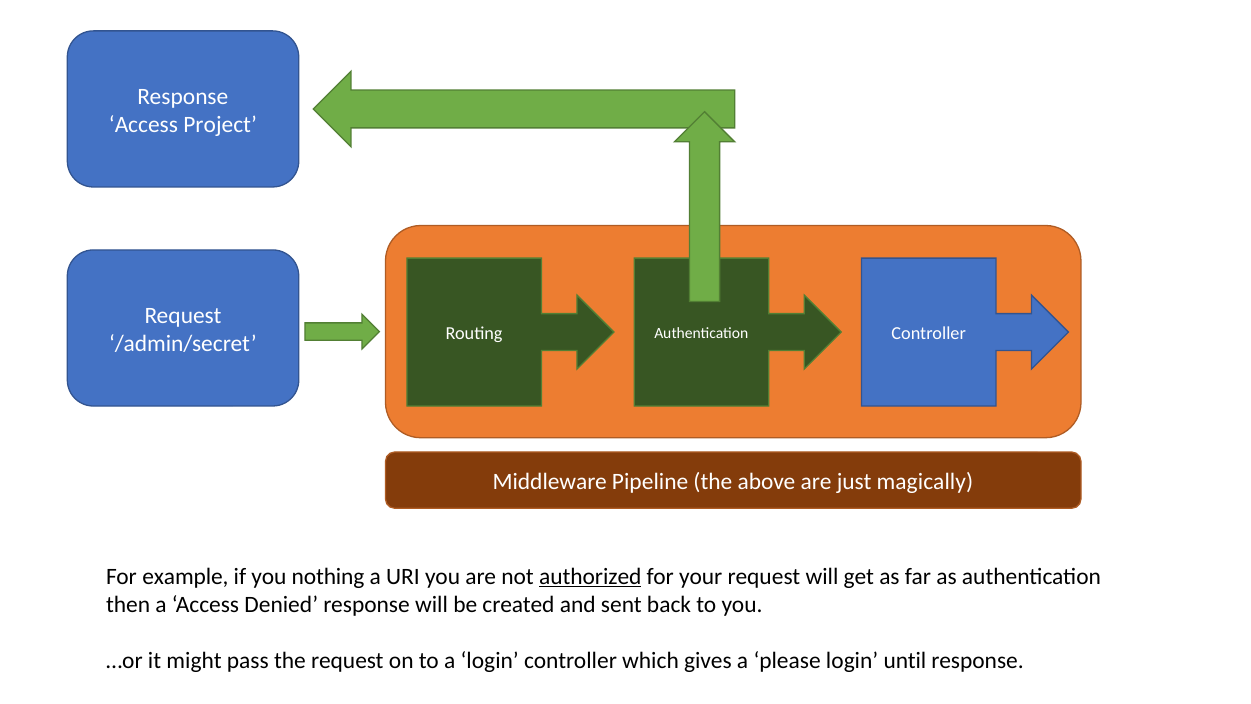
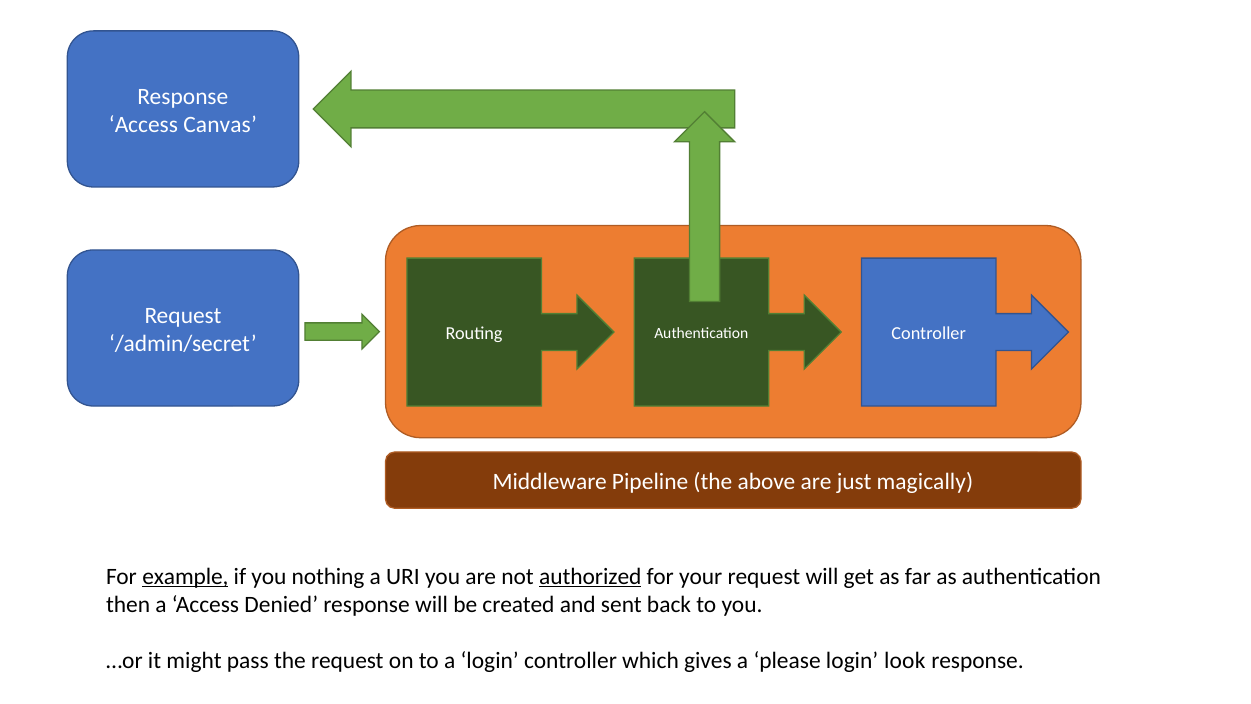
Project: Project -> Canvas
example underline: none -> present
until: until -> look
